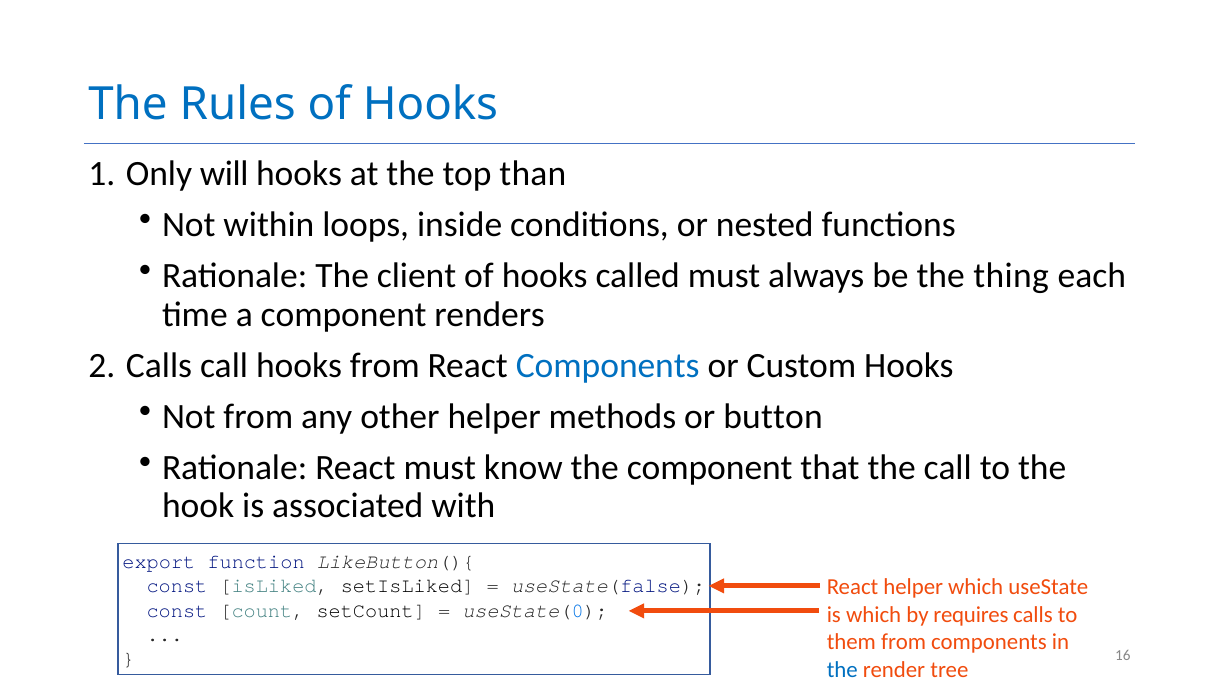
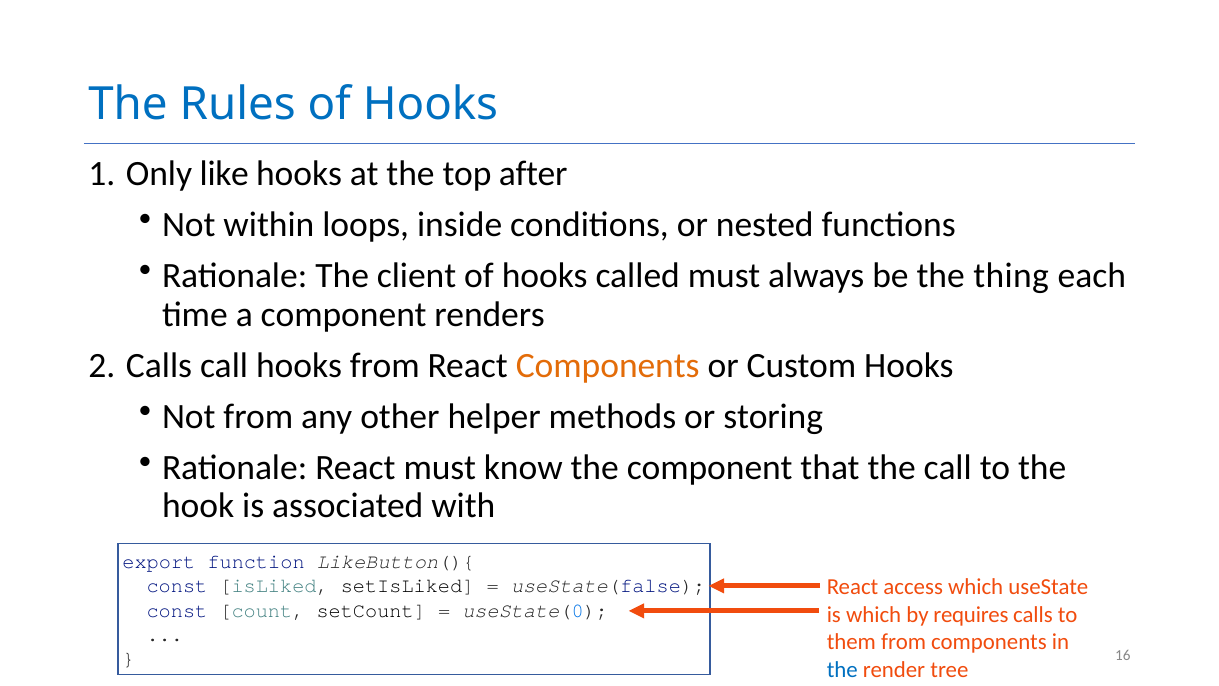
will: will -> like
than: than -> after
Components at (608, 365) colour: blue -> orange
button: button -> storing
React helper: helper -> access
